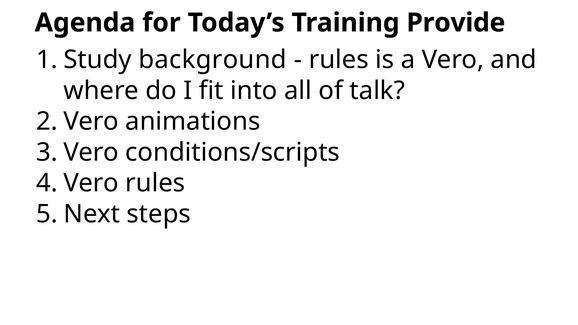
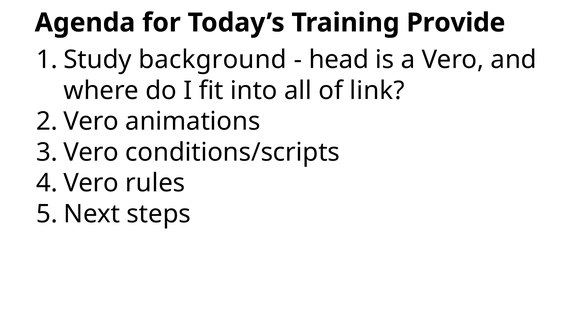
rules at (339, 60): rules -> head
talk: talk -> link
